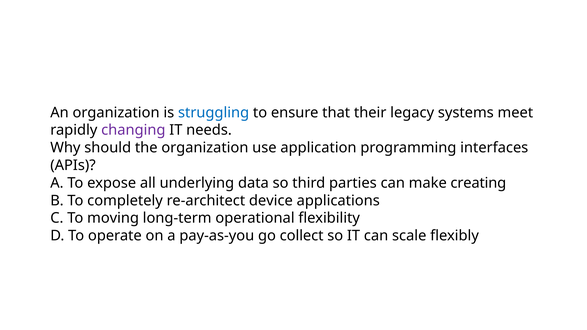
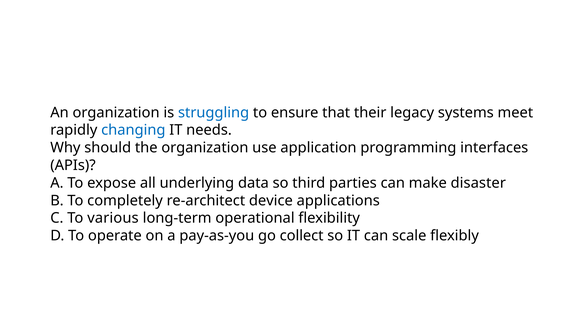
changing colour: purple -> blue
creating: creating -> disaster
moving: moving -> various
